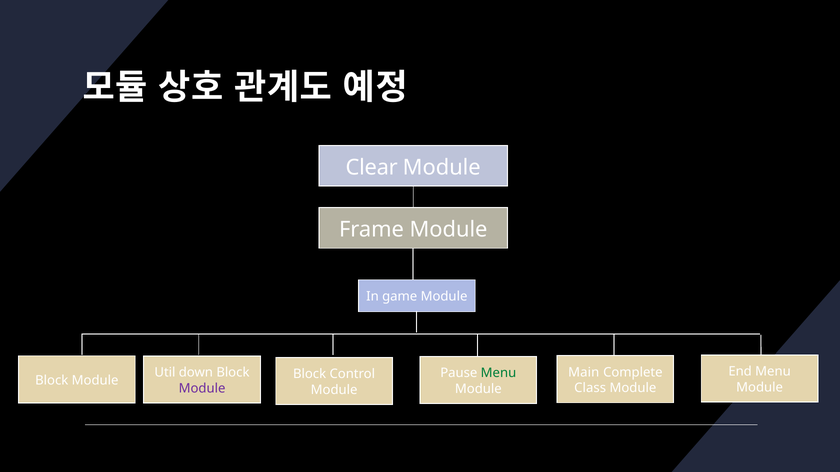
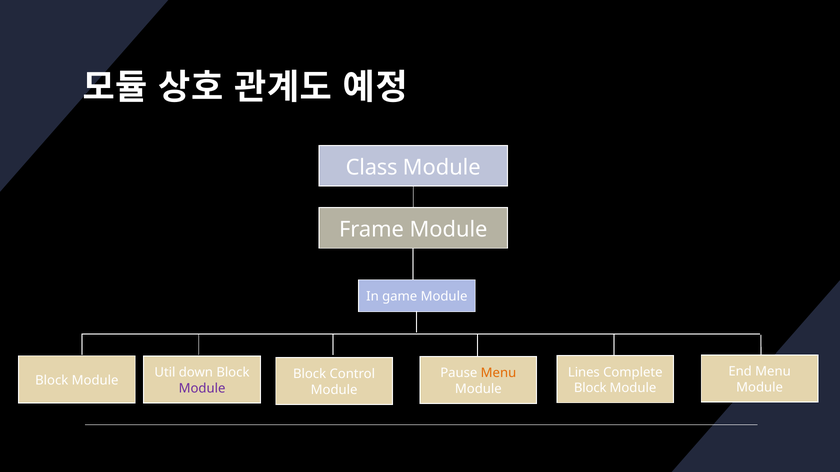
Clear: Clear -> Class
Main: Main -> Lines
Menu at (498, 374) colour: green -> orange
Class at (590, 388): Class -> Block
